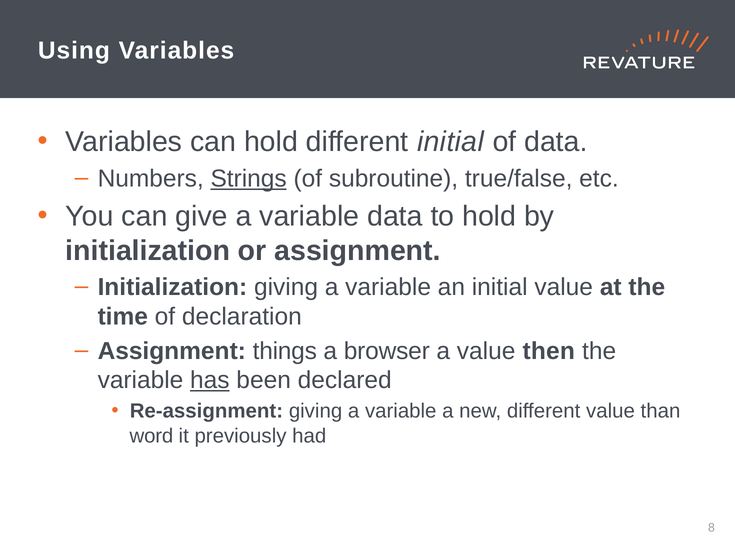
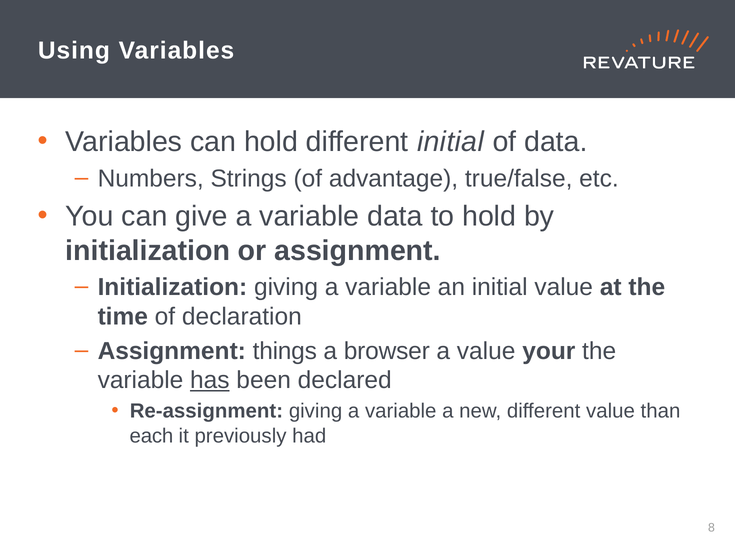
Strings underline: present -> none
subroutine: subroutine -> advantage
then: then -> your
word: word -> each
